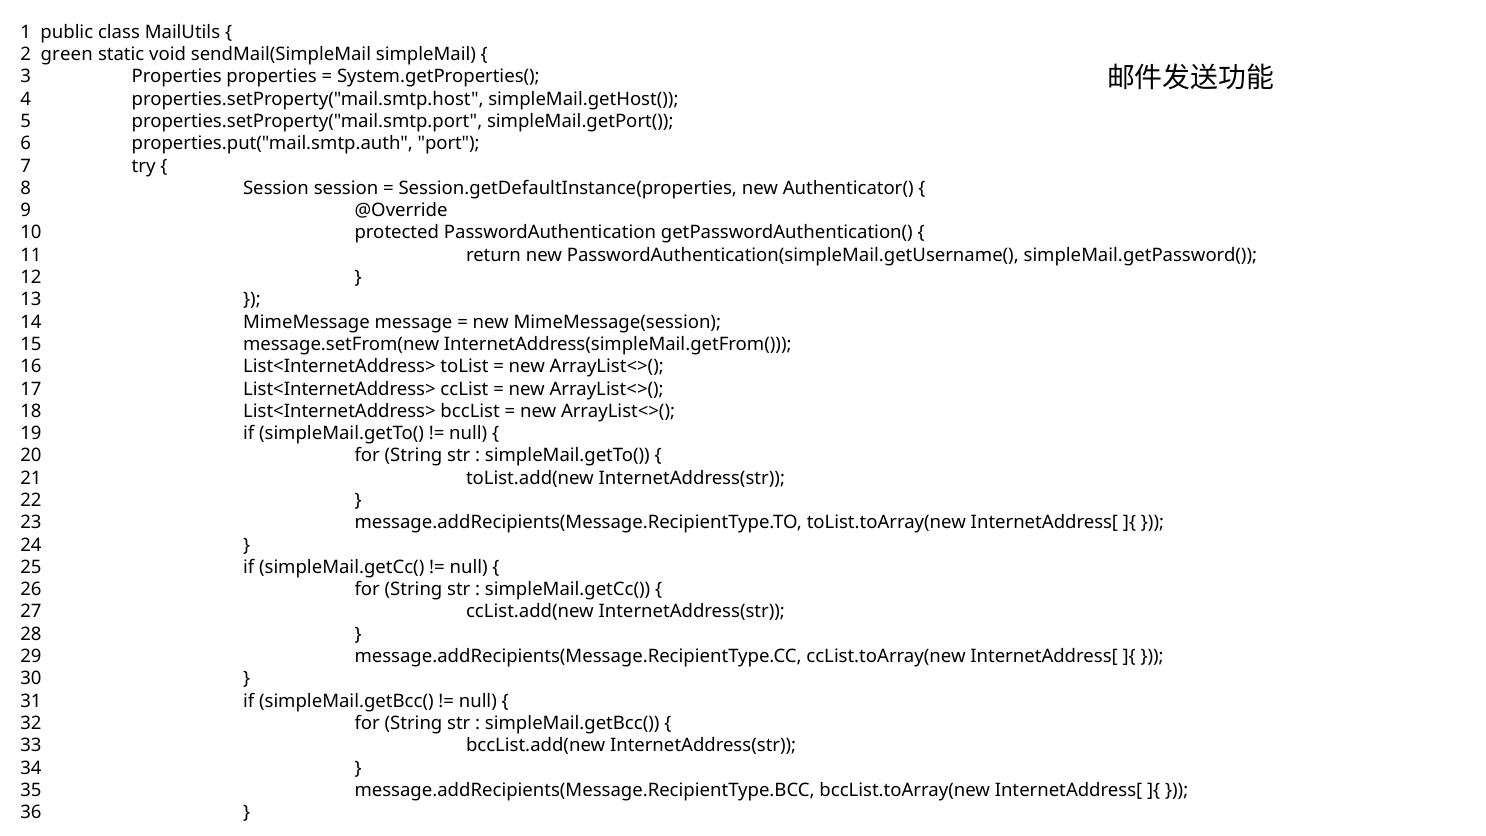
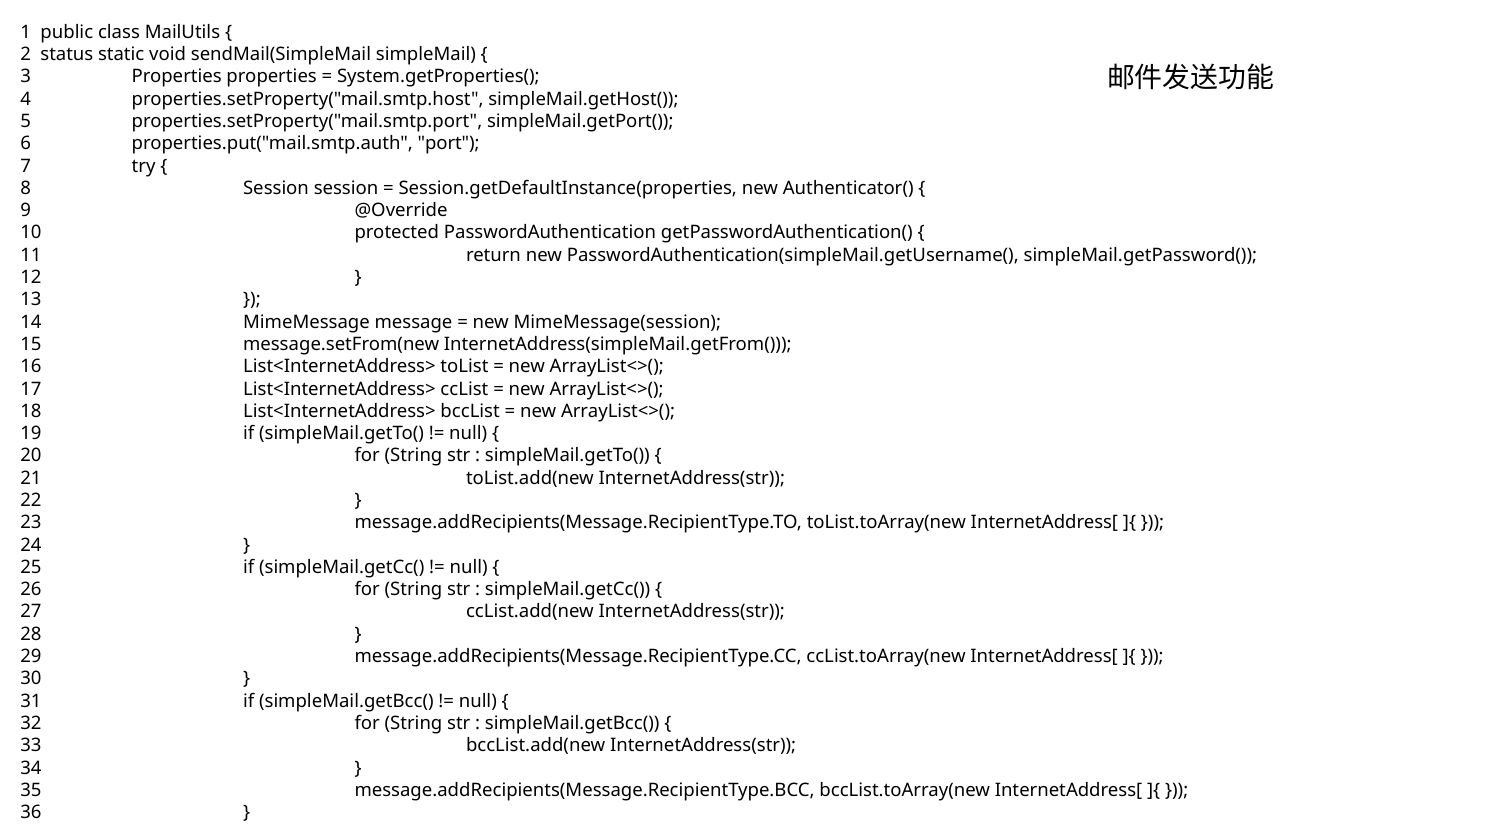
green: green -> status
